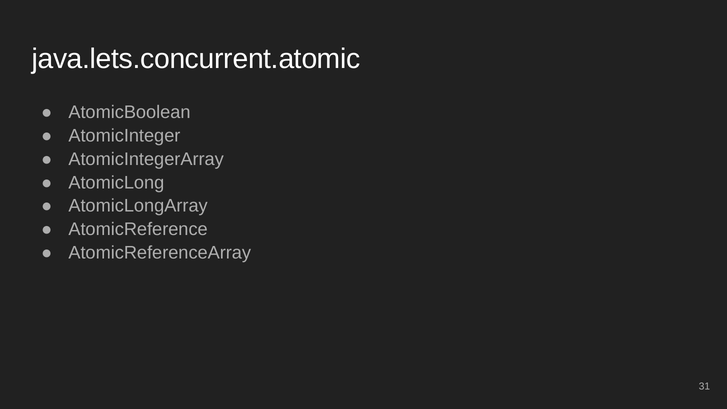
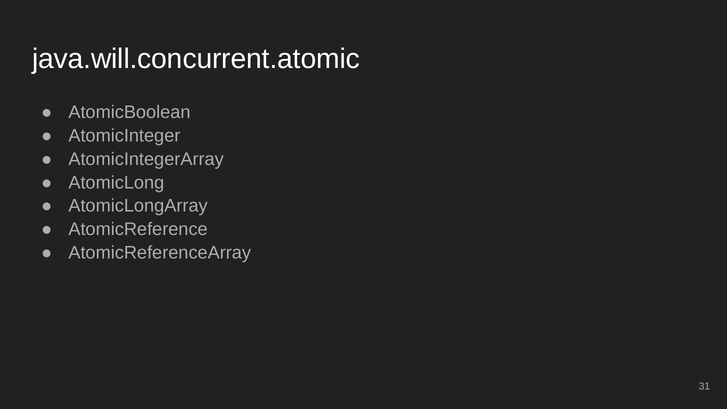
java.lets.concurrent.atomic: java.lets.concurrent.atomic -> java.will.concurrent.atomic
